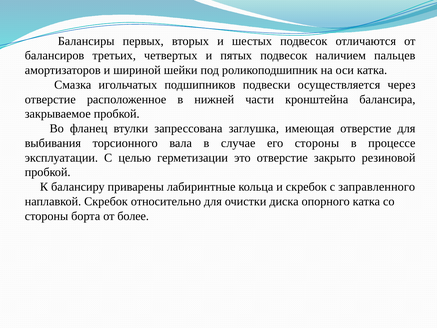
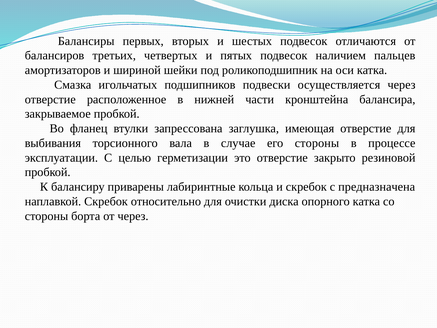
заправленного: заправленного -> предназначена
от более: более -> через
